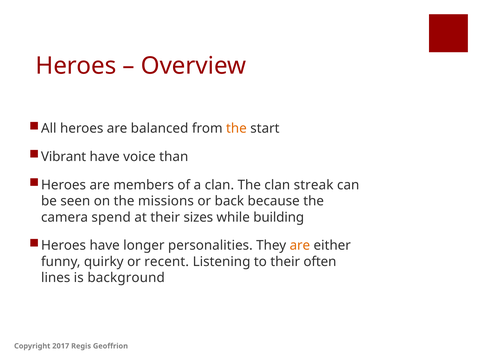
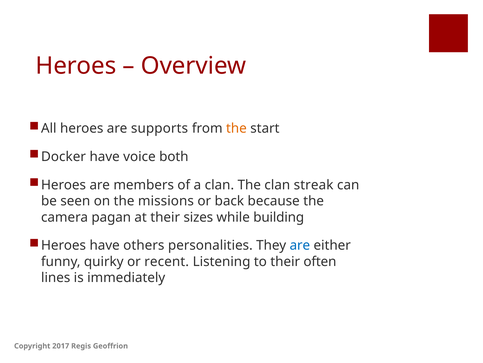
balanced: balanced -> supports
Vibrant: Vibrant -> Docker
than: than -> both
spend: spend -> pagan
longer: longer -> others
are at (300, 245) colour: orange -> blue
background: background -> immediately
